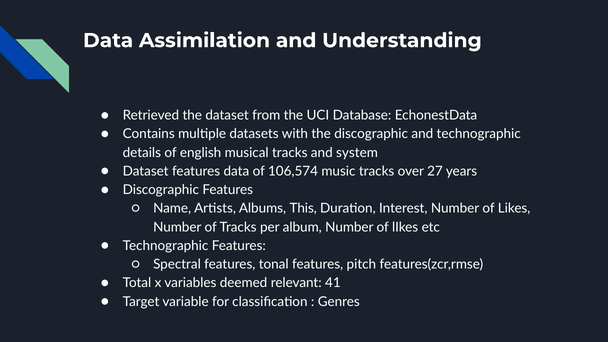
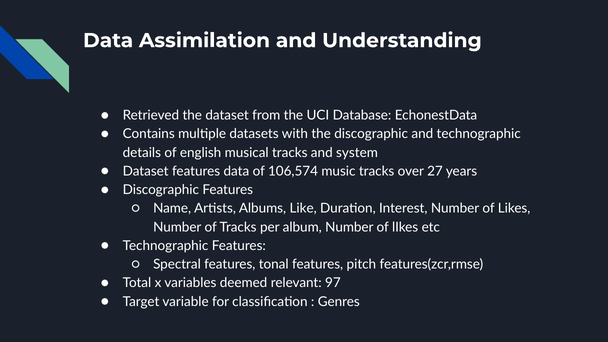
This: This -> Like
41: 41 -> 97
